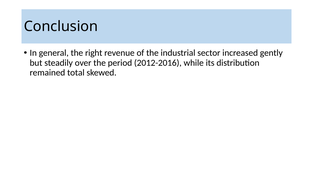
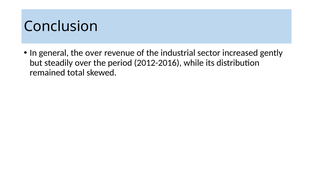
the right: right -> over
